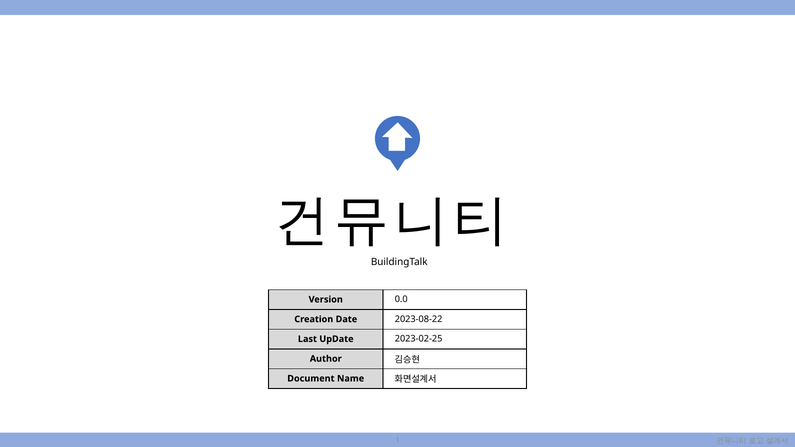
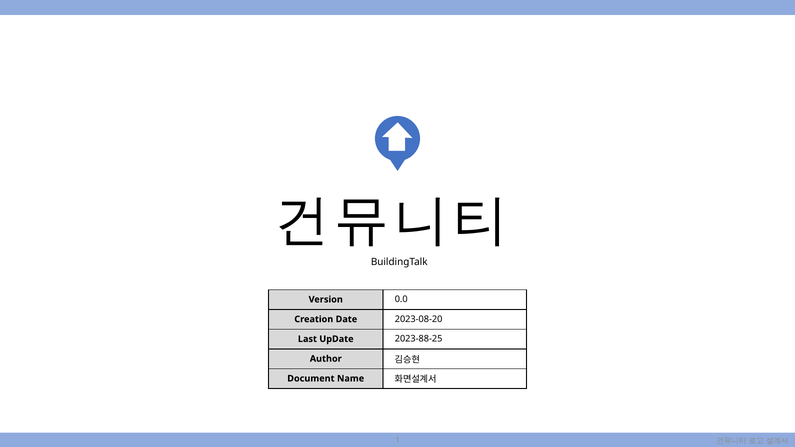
2023-08-22: 2023-08-22 -> 2023-08-20
2023-02-25: 2023-02-25 -> 2023-88-25
